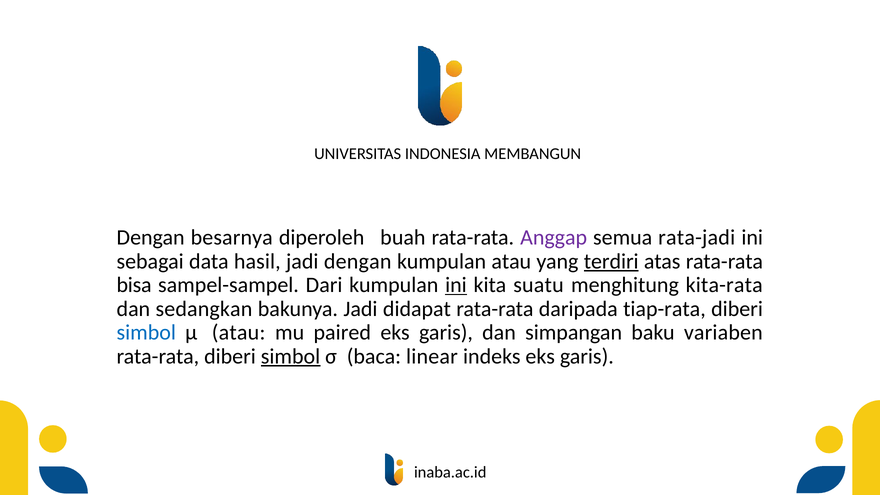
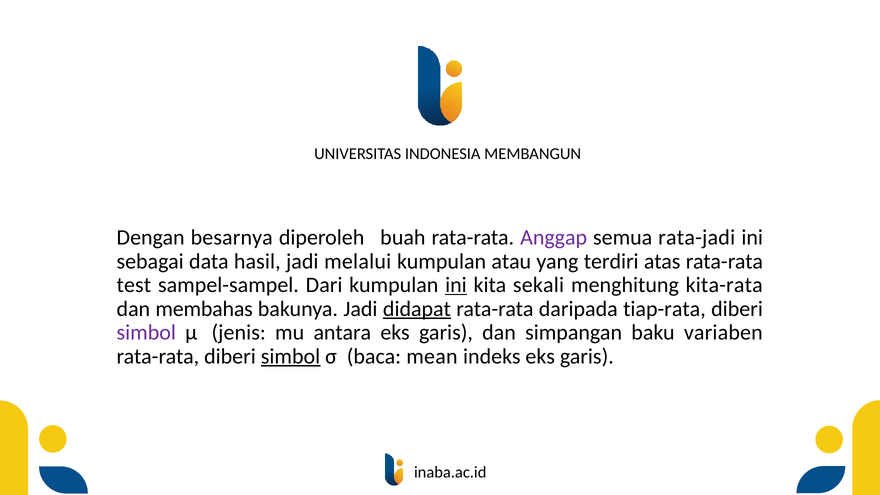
jadi dengan: dengan -> melalui
terdiri underline: present -> none
bisa: bisa -> test
suatu: suatu -> sekali
sedangkan: sedangkan -> membahas
didapat underline: none -> present
simbol at (146, 333) colour: blue -> purple
µ atau: atau -> jenis
paired: paired -> antara
linear: linear -> mean
